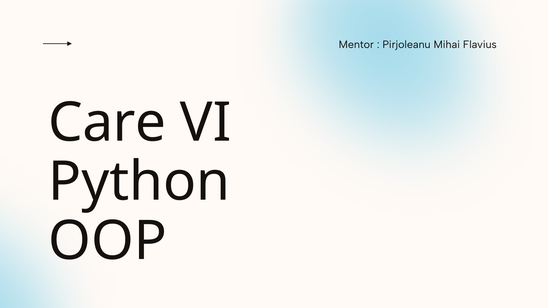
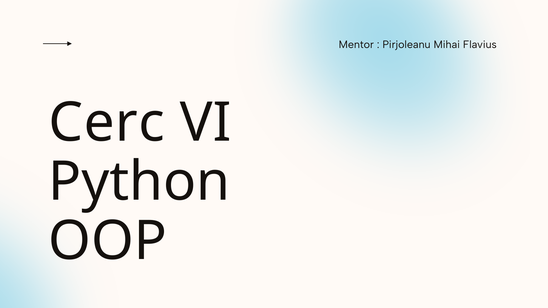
Care: Care -> Cerc
